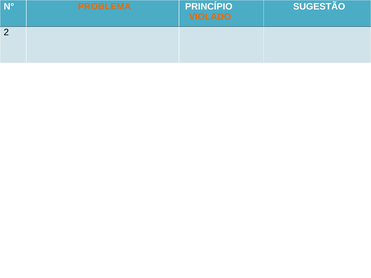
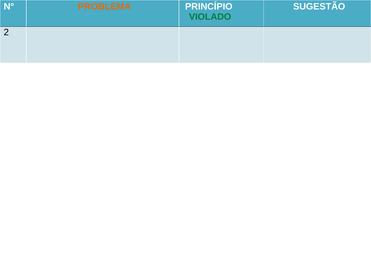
VIOLADO colour: orange -> green
